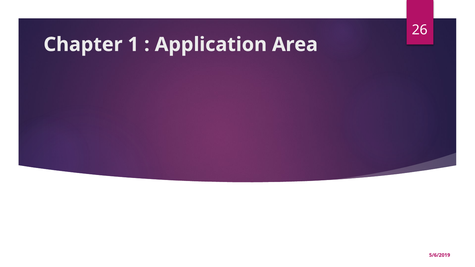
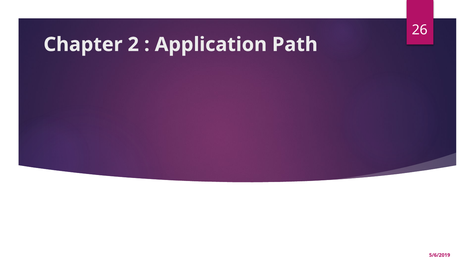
1: 1 -> 2
Area: Area -> Path
